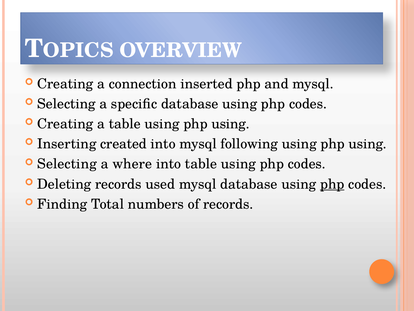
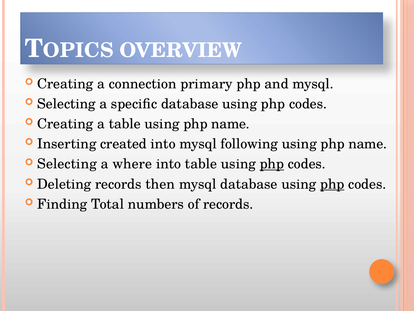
inserted: inserted -> primary
table using php using: using -> name
using at (368, 144): using -> name
php at (272, 164) underline: none -> present
used: used -> then
